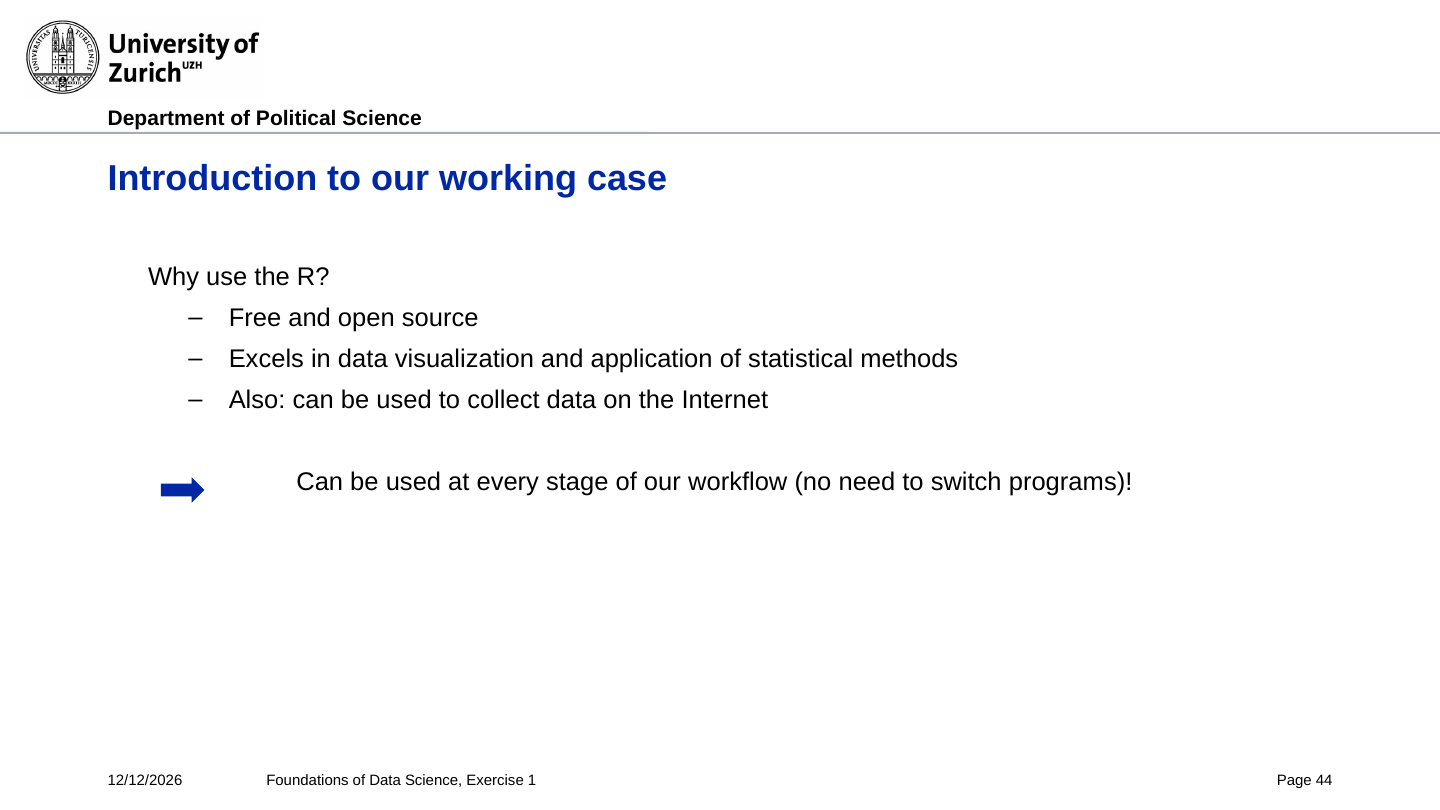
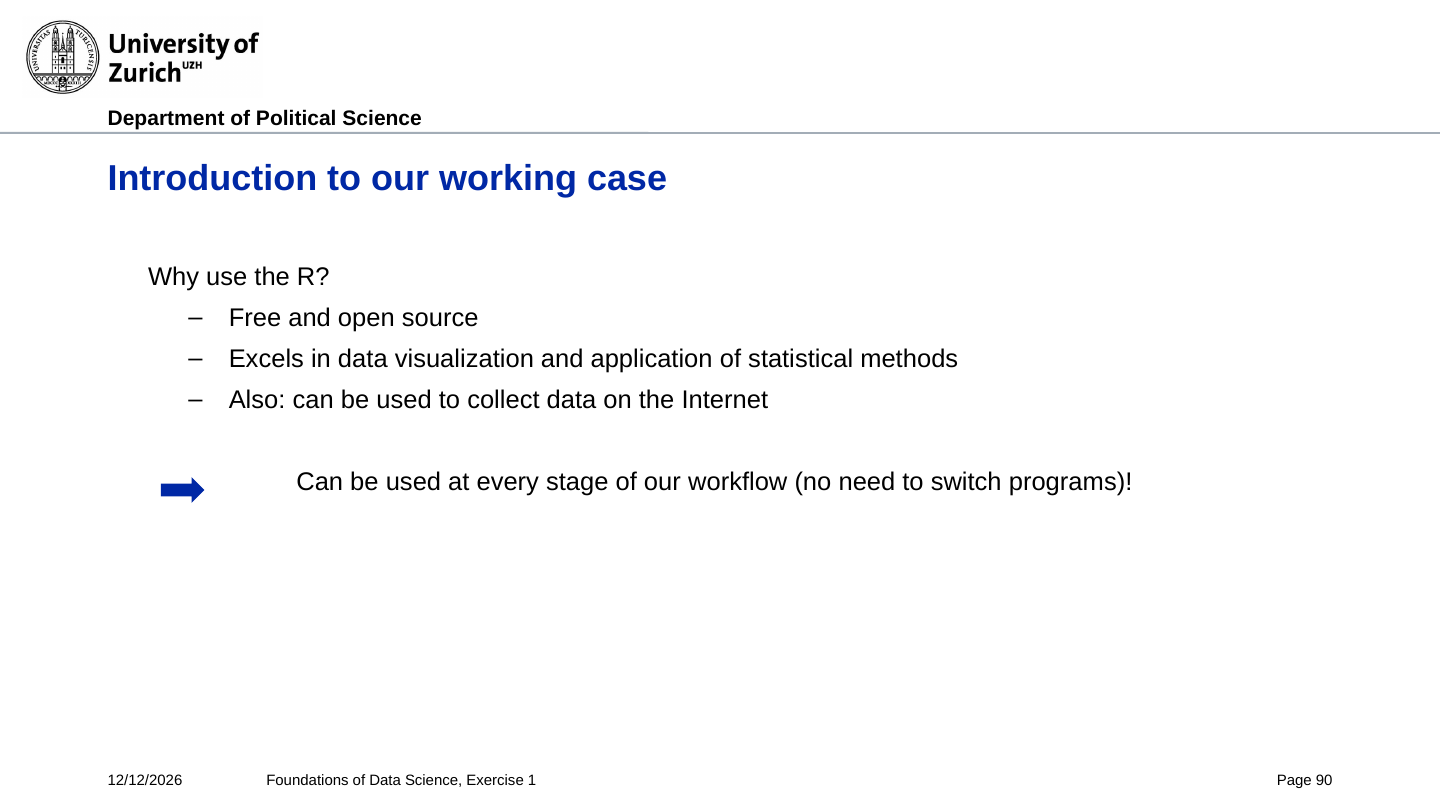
44: 44 -> 90
